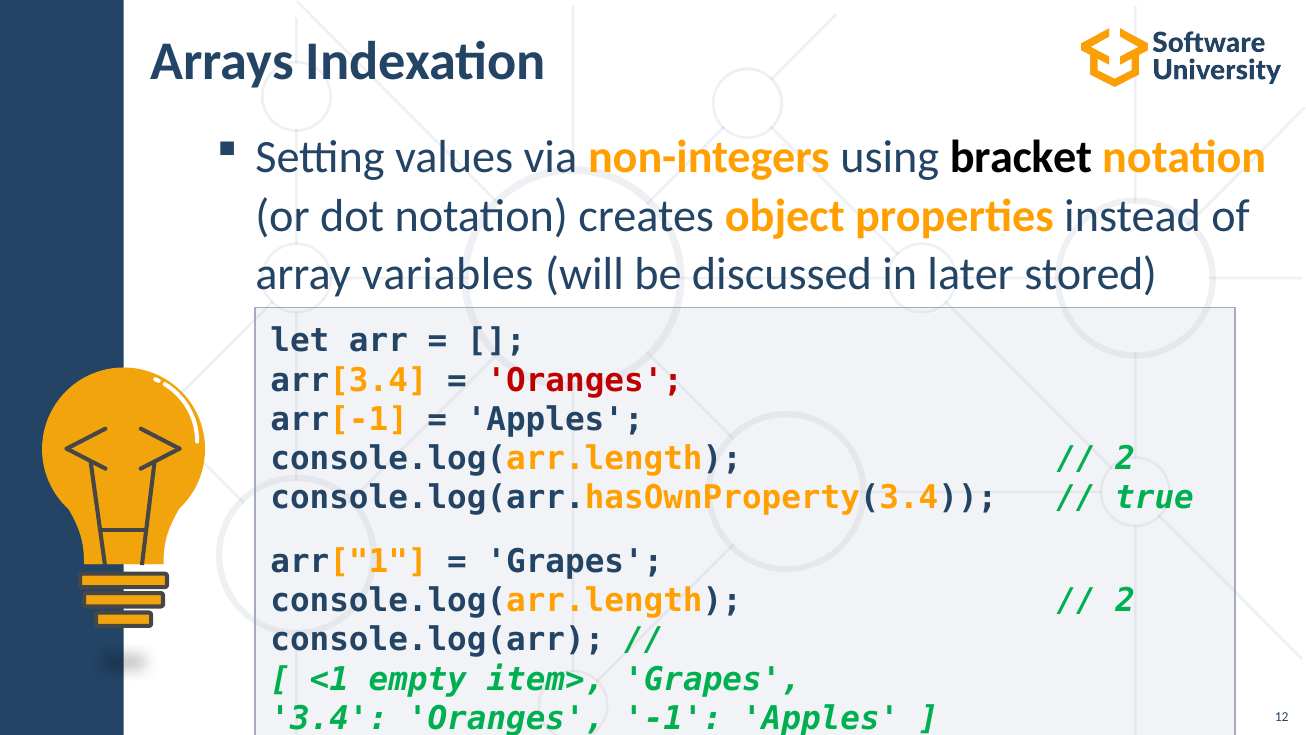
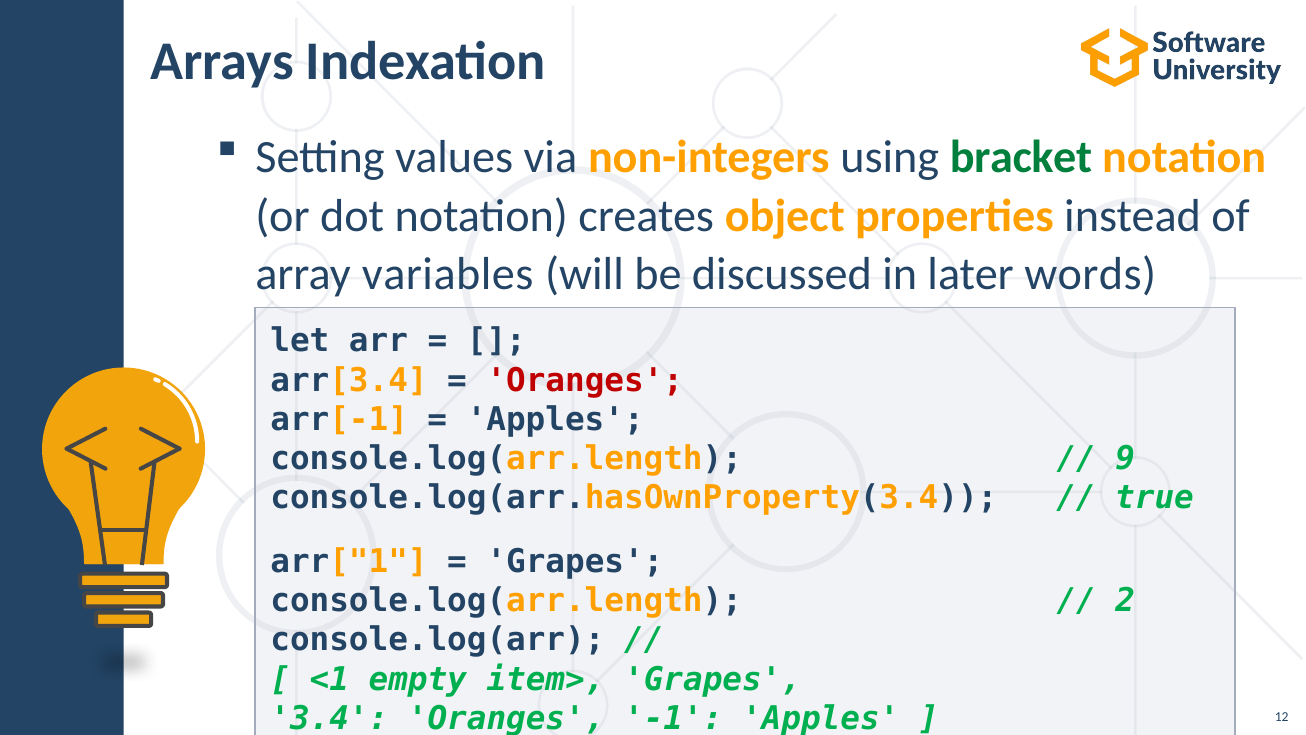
bracket colour: black -> green
stored: stored -> words
2 at (1125, 459): 2 -> 9
